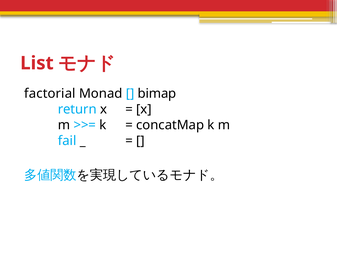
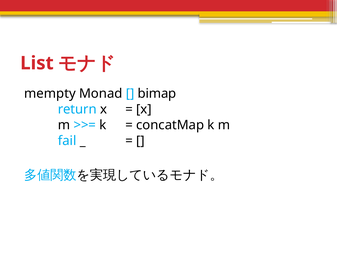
factorial: factorial -> mempty
